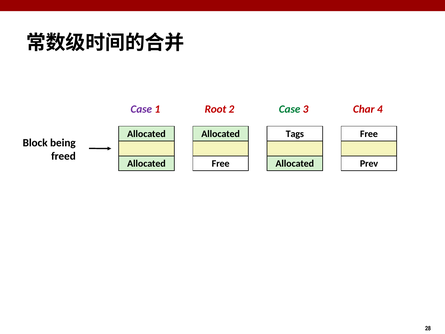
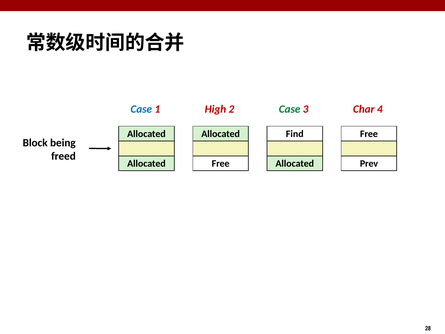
Case at (141, 109) colour: purple -> blue
Root: Root -> High
Tags: Tags -> Find
